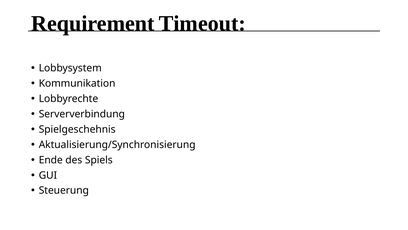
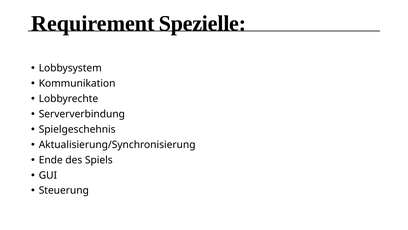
Timeout: Timeout -> Spezielle
